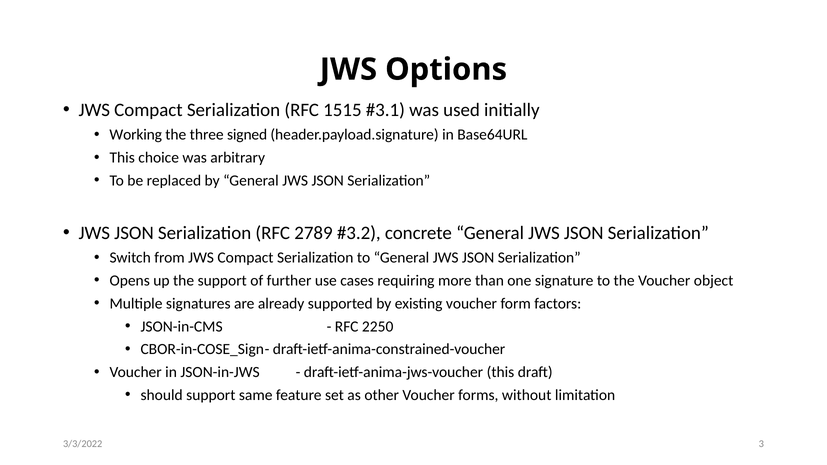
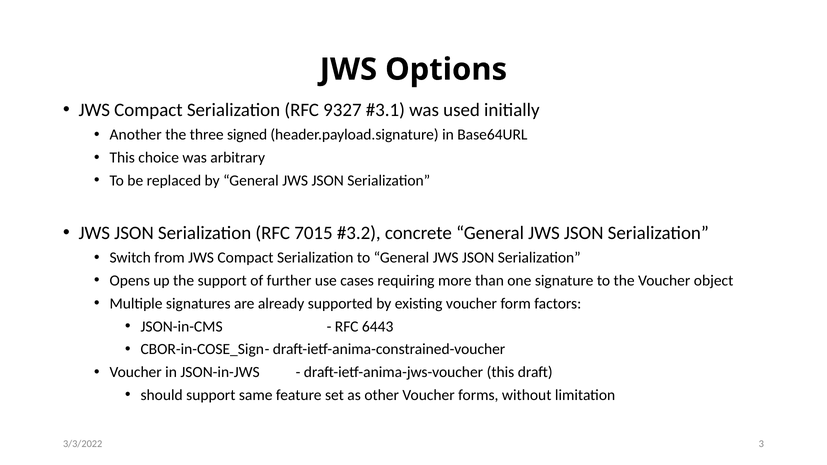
1515: 1515 -> 9327
Working: Working -> Another
2789: 2789 -> 7015
2250: 2250 -> 6443
